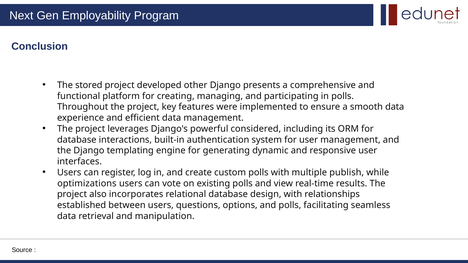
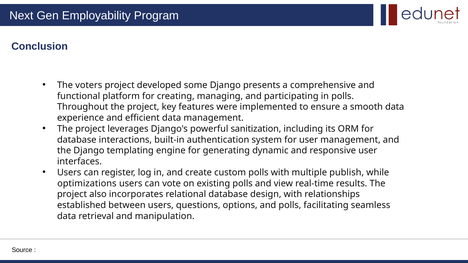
stored: stored -> voters
other: other -> some
considered: considered -> sanitization
